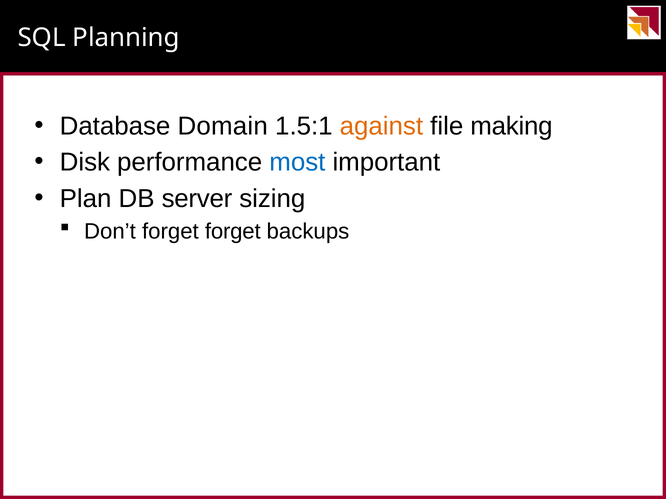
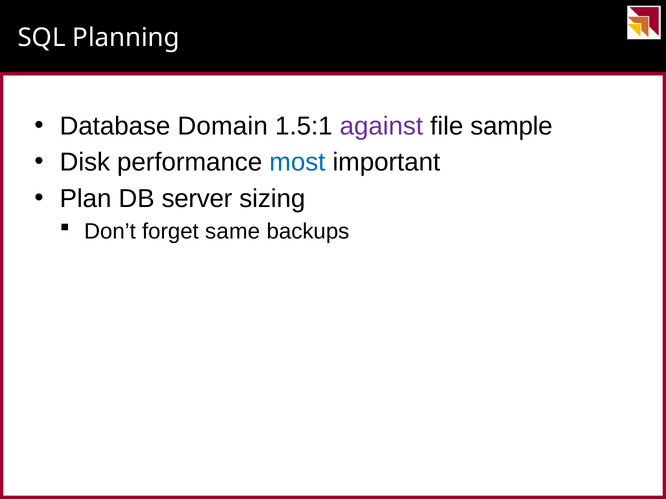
against colour: orange -> purple
making: making -> sample
forget forget: forget -> same
